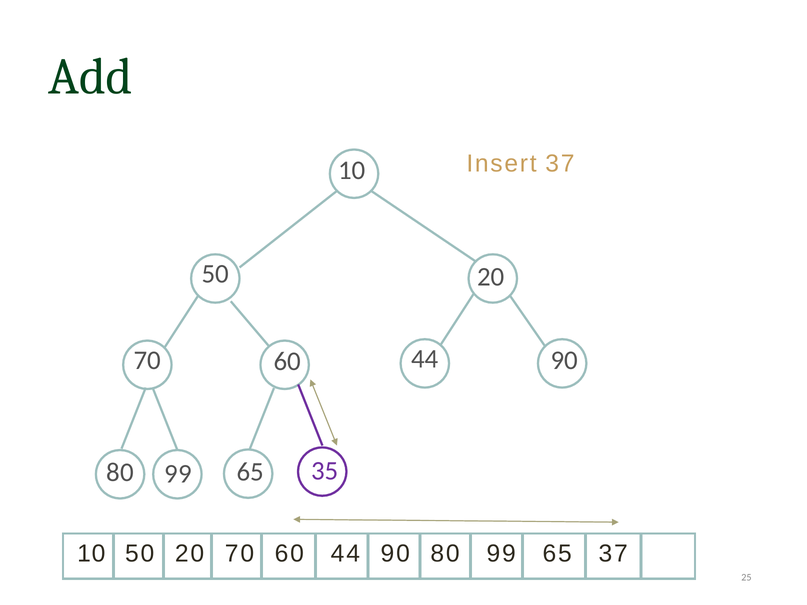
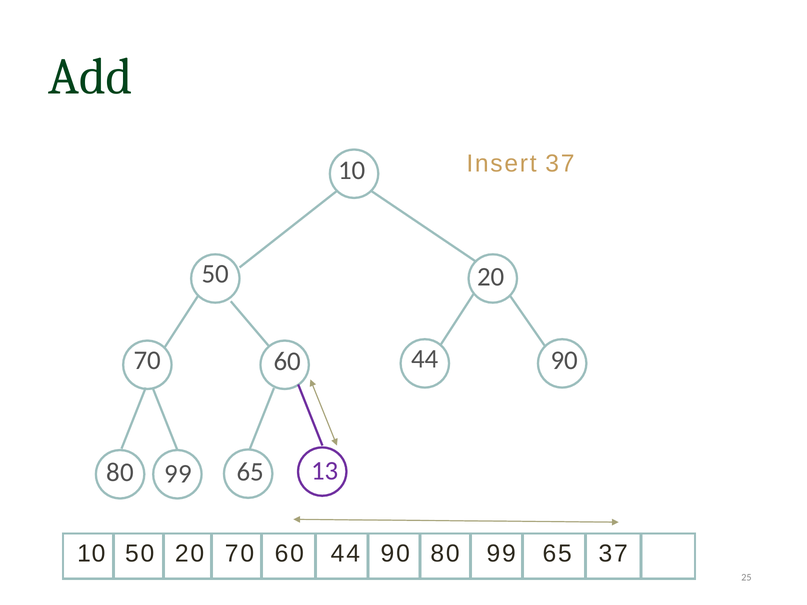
35: 35 -> 13
